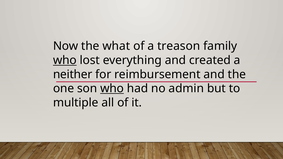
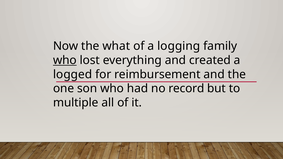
treason: treason -> logging
neither: neither -> logged
who at (112, 89) underline: present -> none
admin: admin -> record
